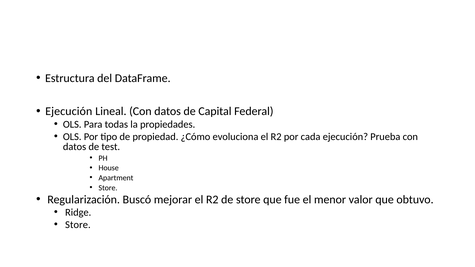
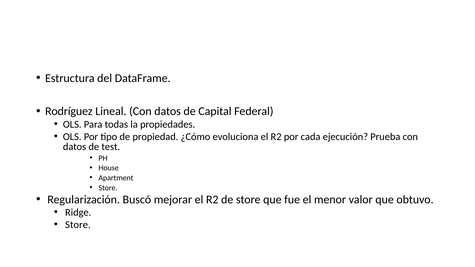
Ejecución at (69, 111): Ejecución -> Rodríguez
